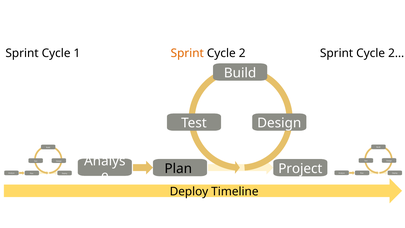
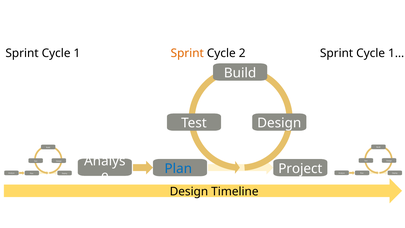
2…: 2… -> 1…
Plan at (178, 168) colour: black -> blue
Deploy at (189, 192): Deploy -> Design
